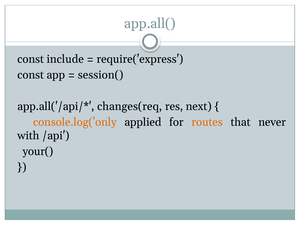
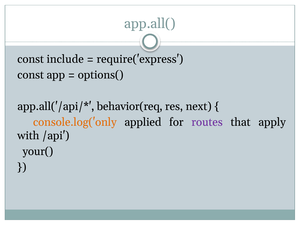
session(: session( -> options(
changes(req: changes(req -> behavior(req
routes colour: orange -> purple
never: never -> apply
